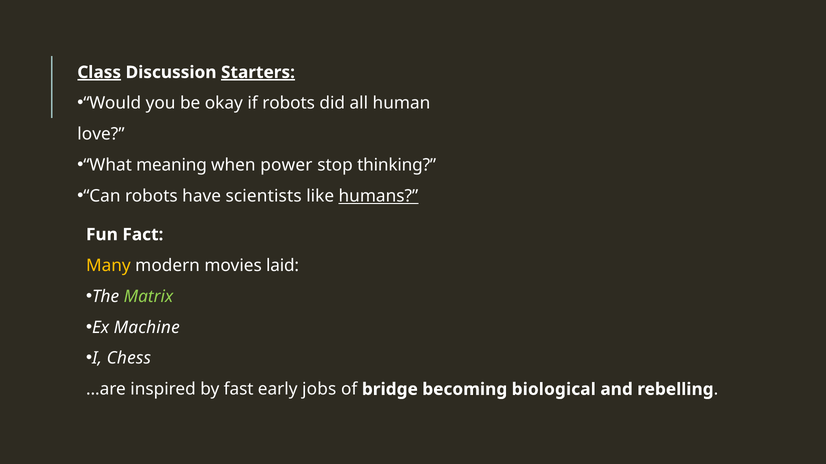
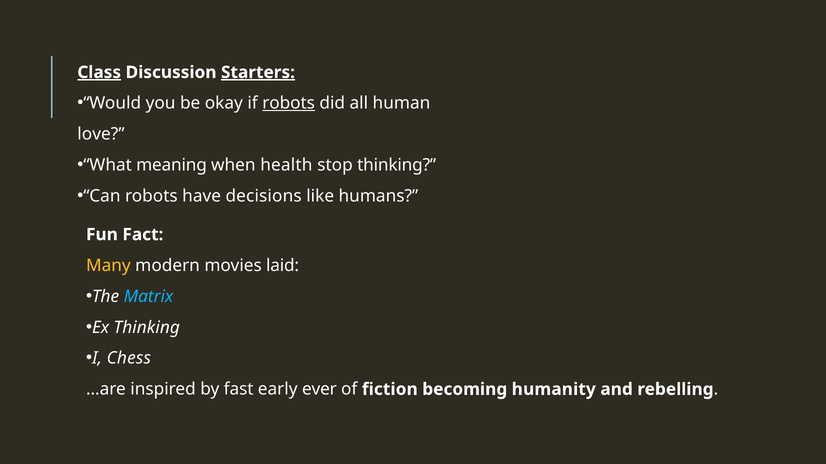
robots at (289, 103) underline: none -> present
power: power -> health
scientists: scientists -> decisions
humans underline: present -> none
Matrix colour: light green -> light blue
Ex Machine: Machine -> Thinking
jobs: jobs -> ever
bridge: bridge -> fiction
biological: biological -> humanity
